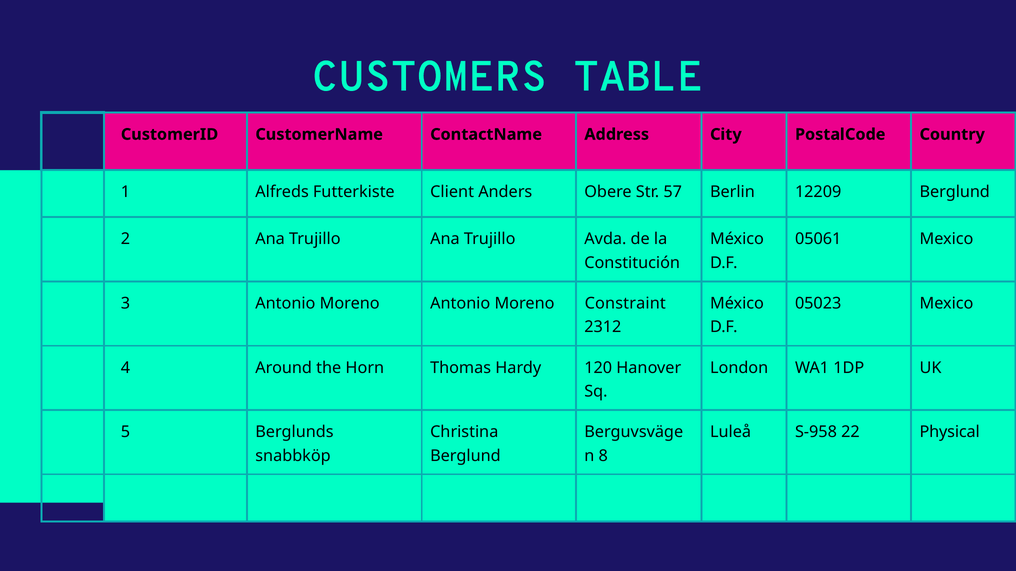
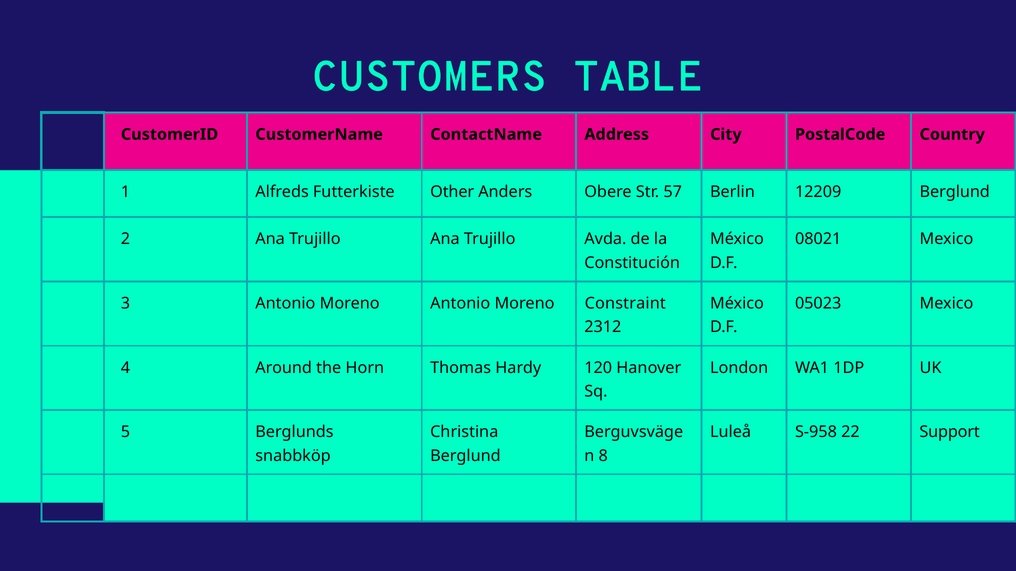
Client: Client -> Other
05061: 05061 -> 08021
Physical: Physical -> Support
